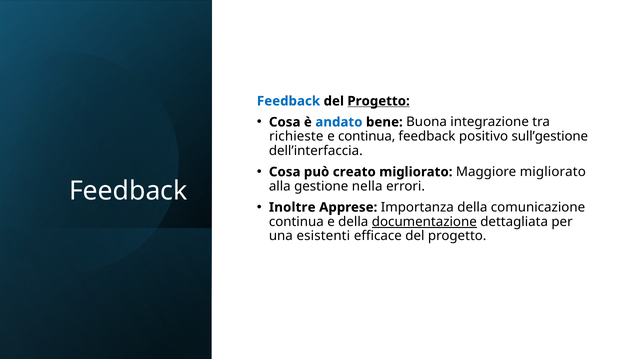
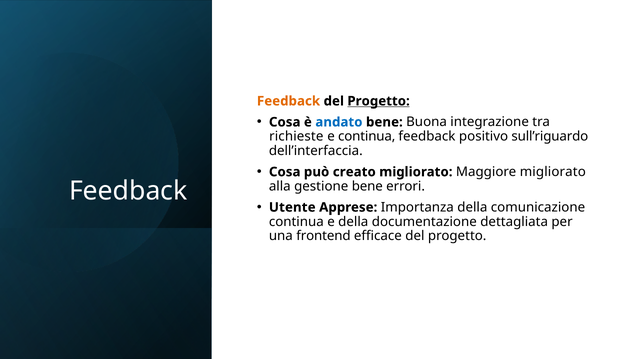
Feedback at (289, 101) colour: blue -> orange
sull’gestione: sull’gestione -> sull’riguardo
gestione nella: nella -> bene
Inoltre: Inoltre -> Utente
documentazione underline: present -> none
esistenti: esistenti -> frontend
